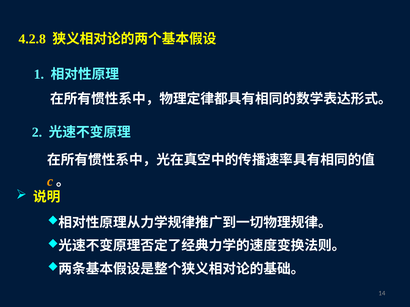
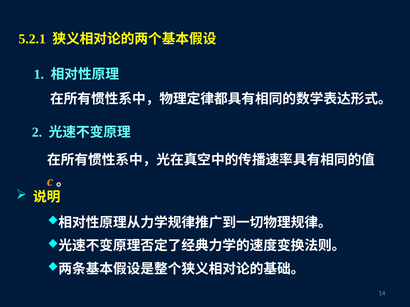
4.2.8: 4.2.8 -> 5.2.1
